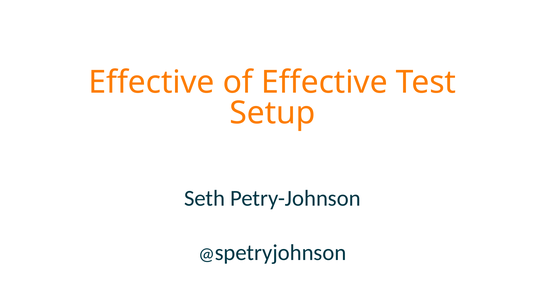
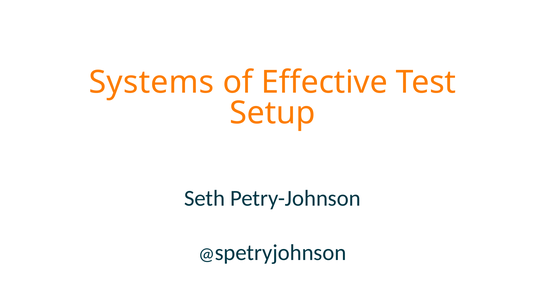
Effective at (152, 82): Effective -> Systems
